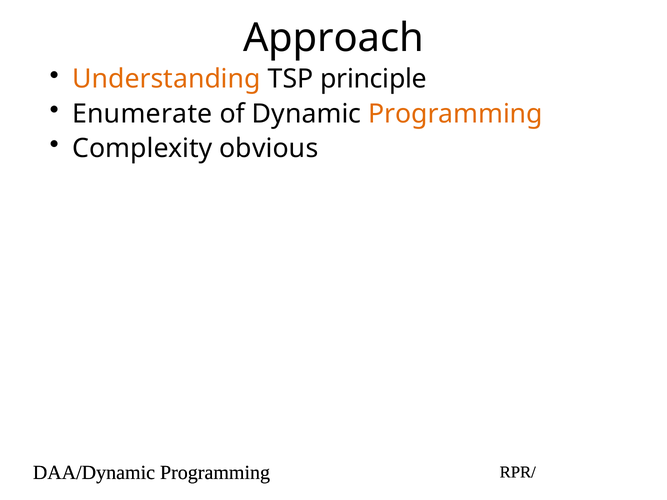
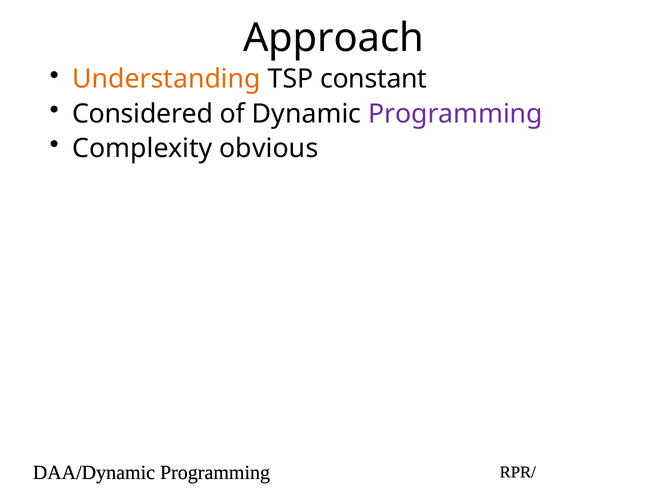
principle: principle -> constant
Enumerate: Enumerate -> Considered
Programming at (455, 114) colour: orange -> purple
